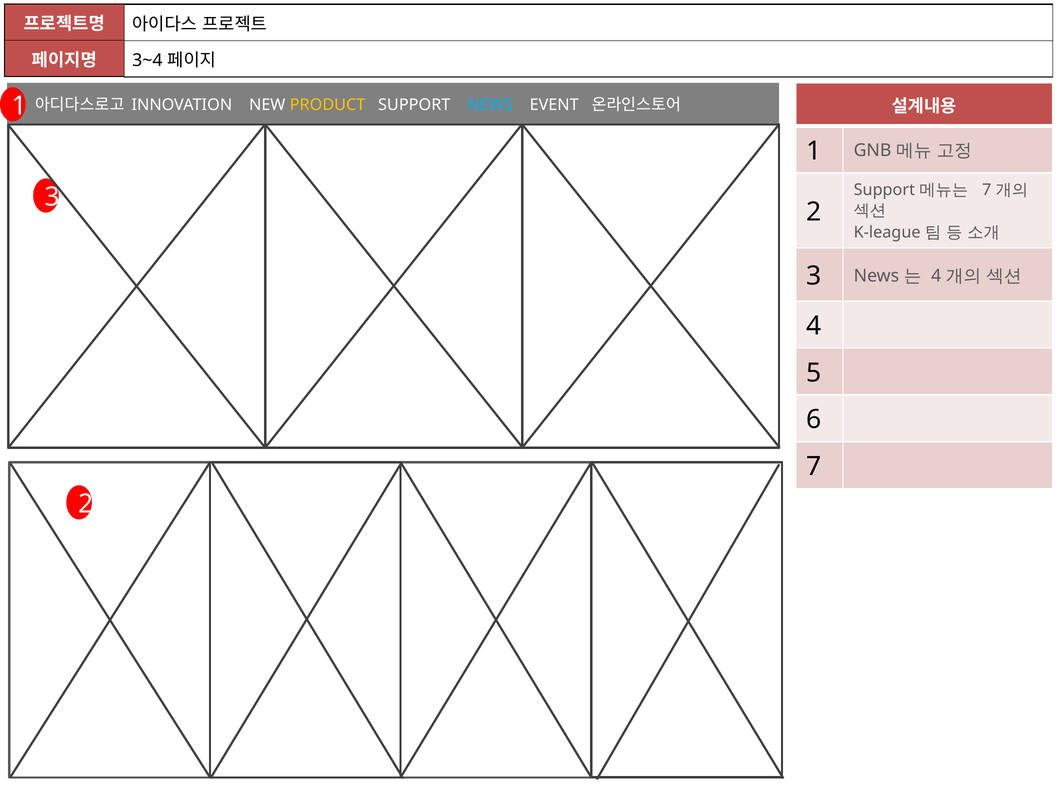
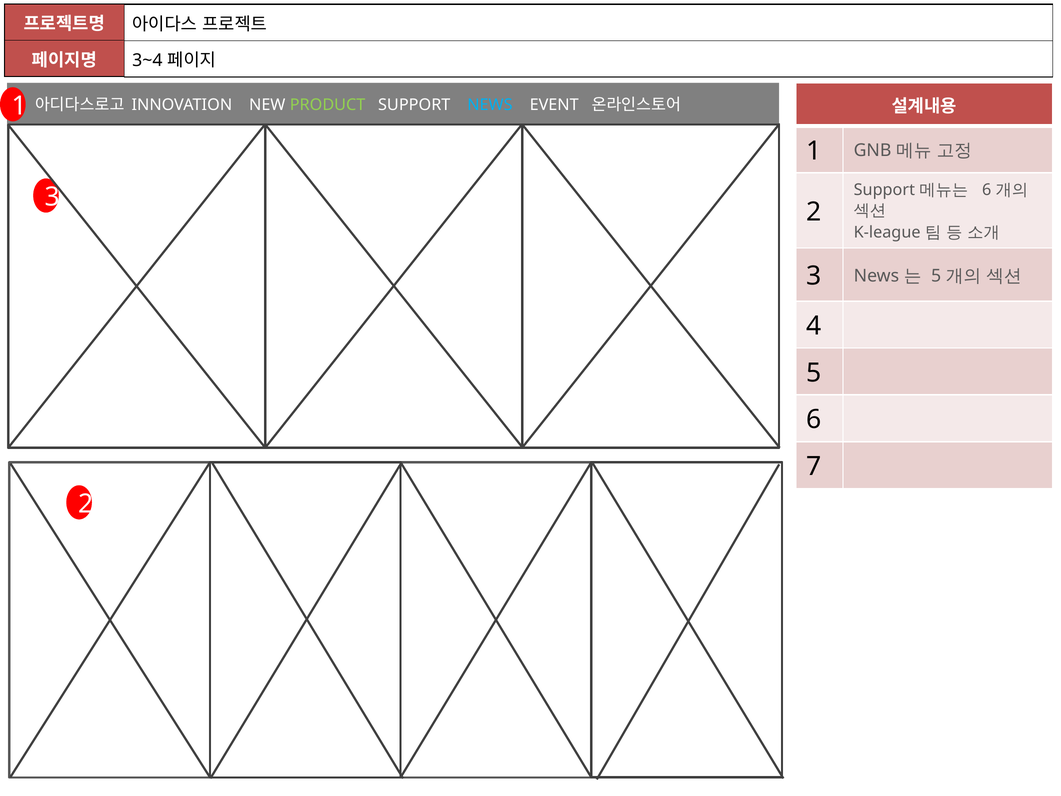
PRODUCT colour: yellow -> light green
7 at (987, 190): 7 -> 6
4 at (936, 276): 4 -> 5
